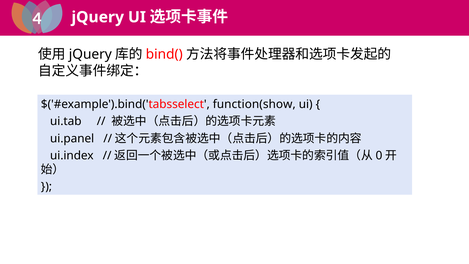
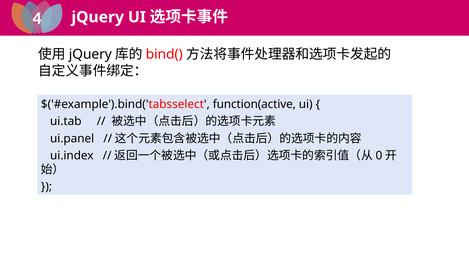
function(show: function(show -> function(active
